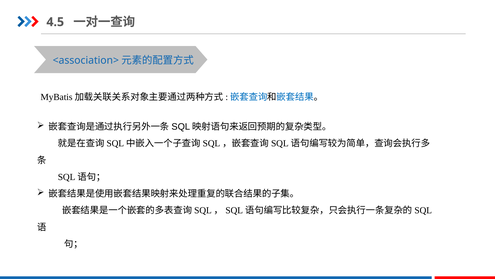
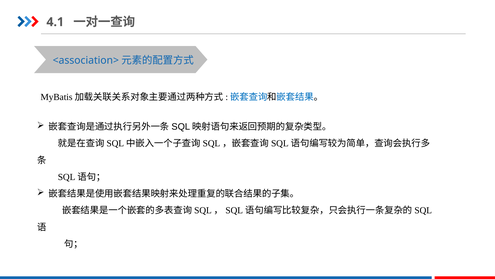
4.5: 4.5 -> 4.1
